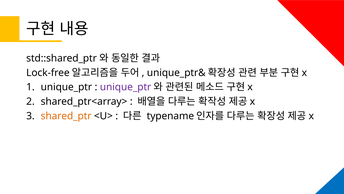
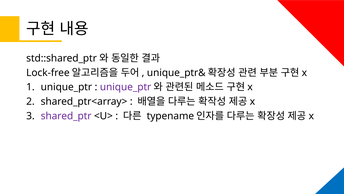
shared_ptr colour: orange -> purple
